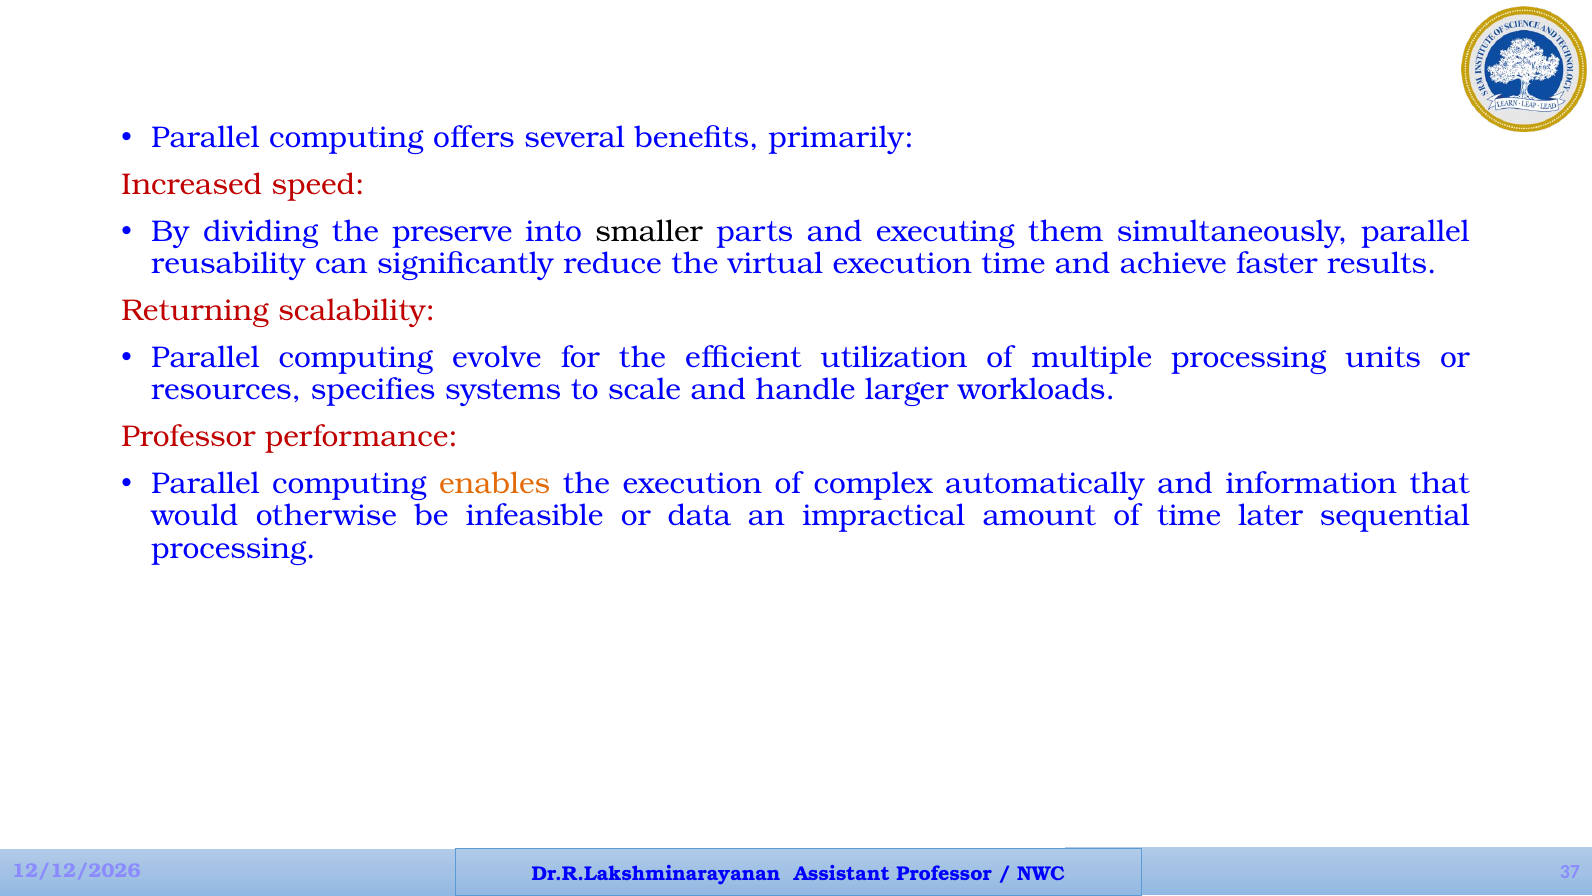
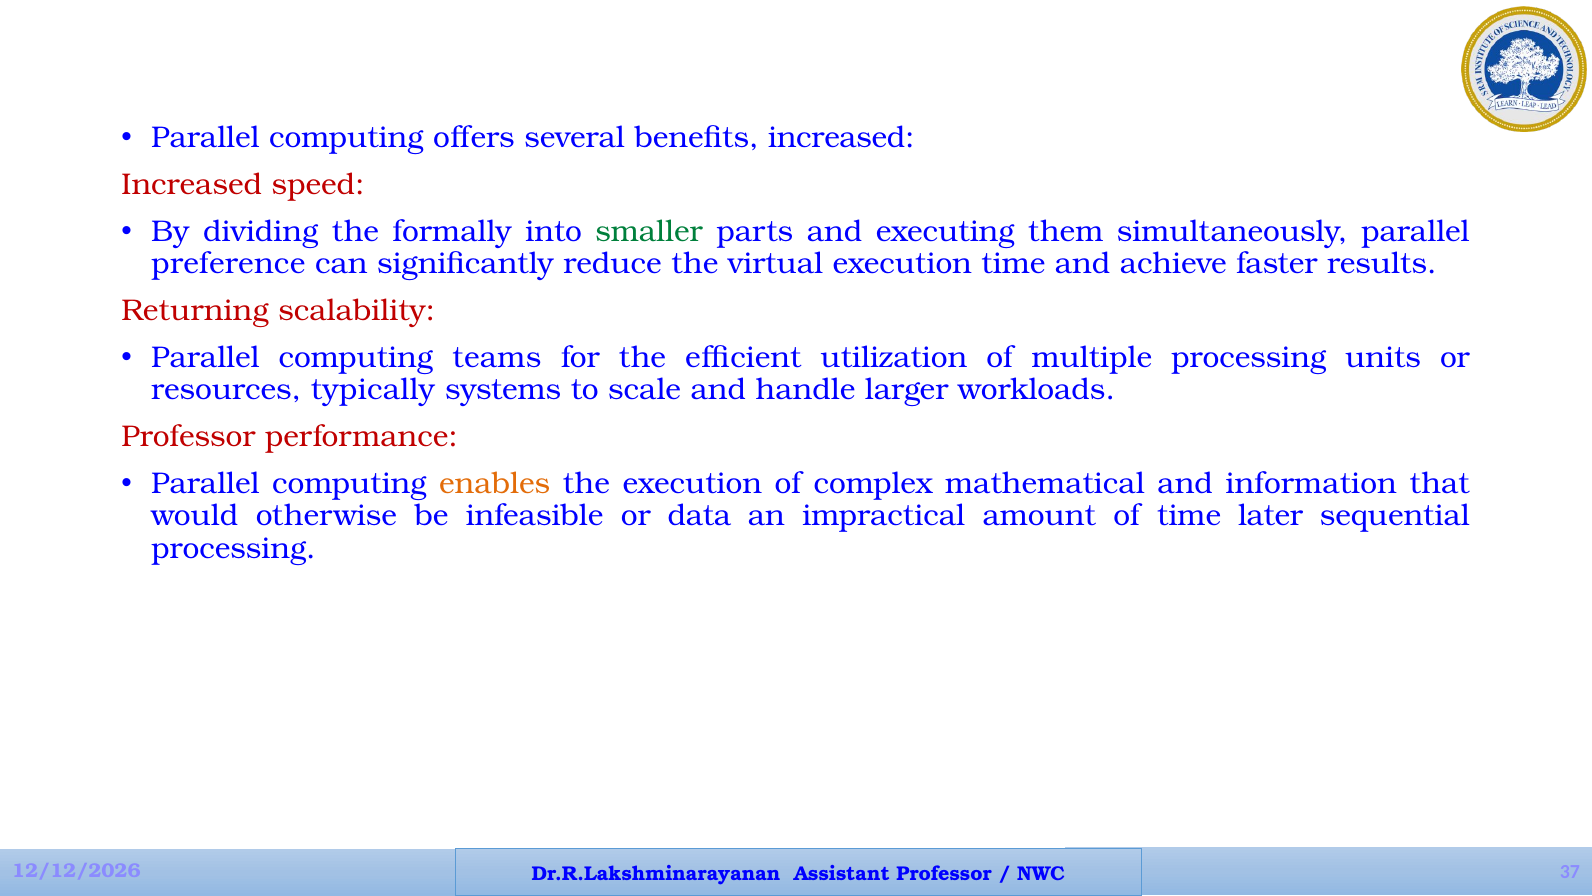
benefits primarily: primarily -> increased
preserve: preserve -> formally
smaller colour: black -> green
reusability: reusability -> preference
evolve: evolve -> teams
specifies: specifies -> typically
automatically: automatically -> mathematical
